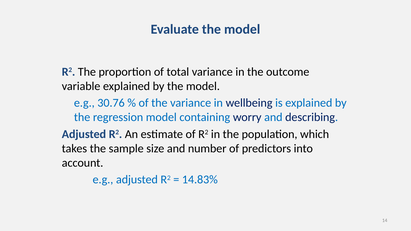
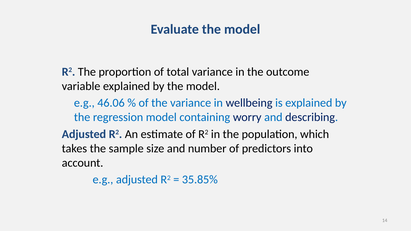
30.76: 30.76 -> 46.06
14.83%: 14.83% -> 35.85%
